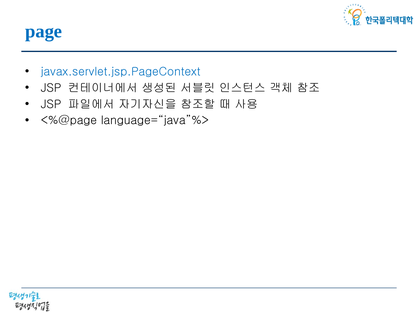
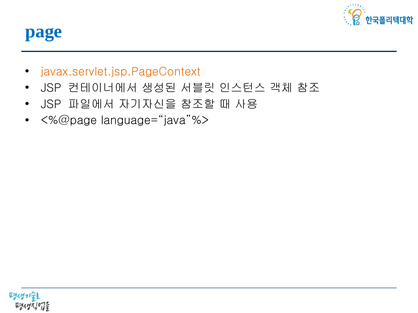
javax.servlet.jsp.PageContext colour: blue -> orange
